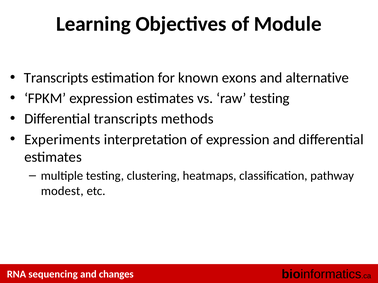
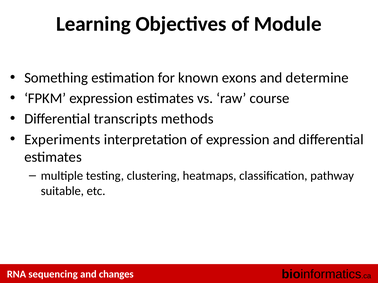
Transcripts at (56, 78): Transcripts -> Something
alternative: alternative -> determine
raw testing: testing -> course
modest: modest -> suitable
